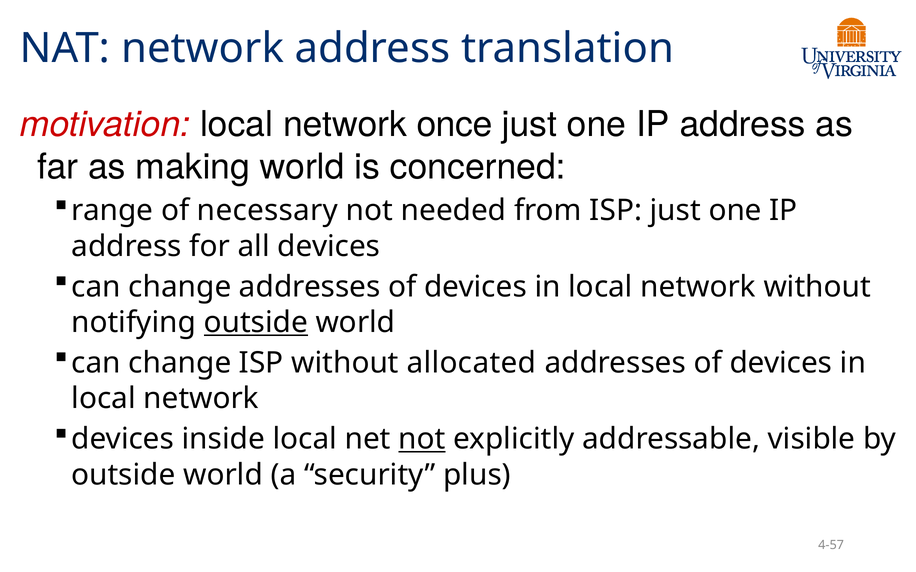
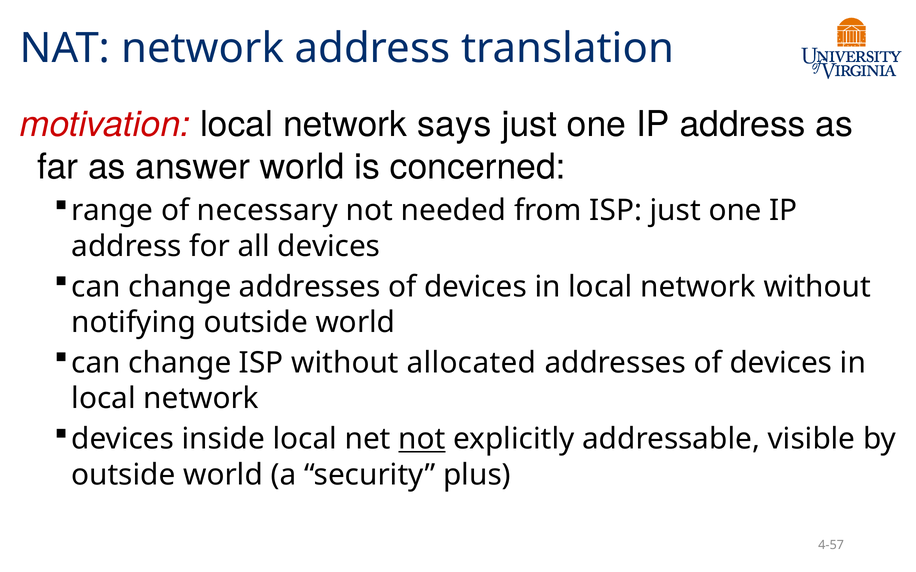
once: once -> says
making: making -> answer
outside at (256, 323) underline: present -> none
